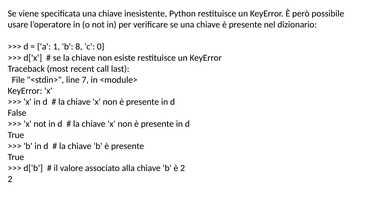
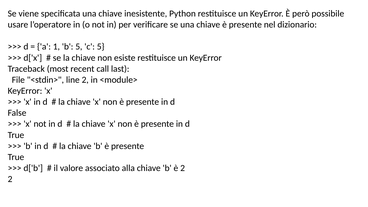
b 8: 8 -> 5
c 0: 0 -> 5
line 7: 7 -> 2
